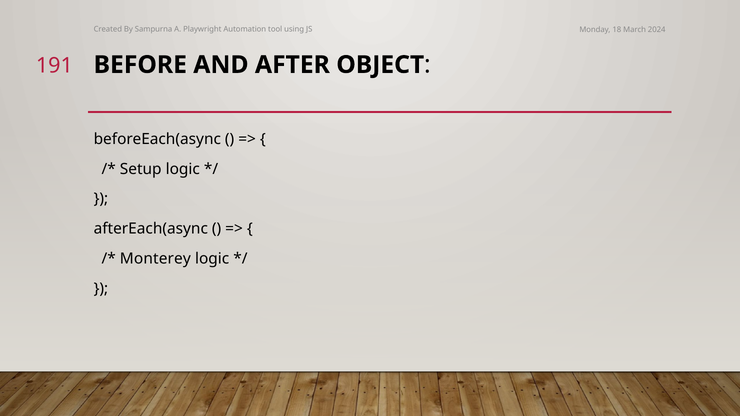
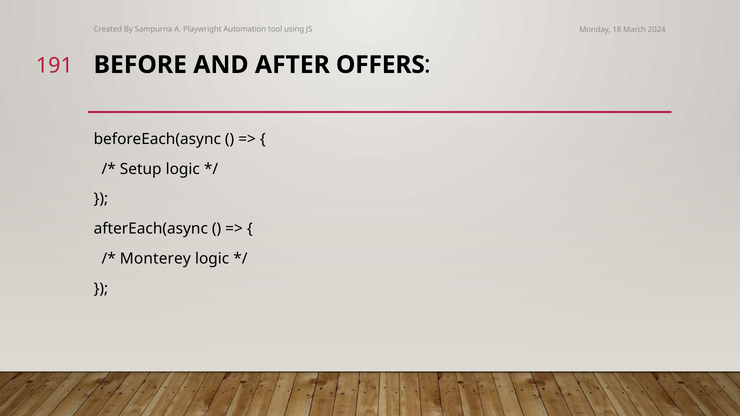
OBJECT: OBJECT -> OFFERS
